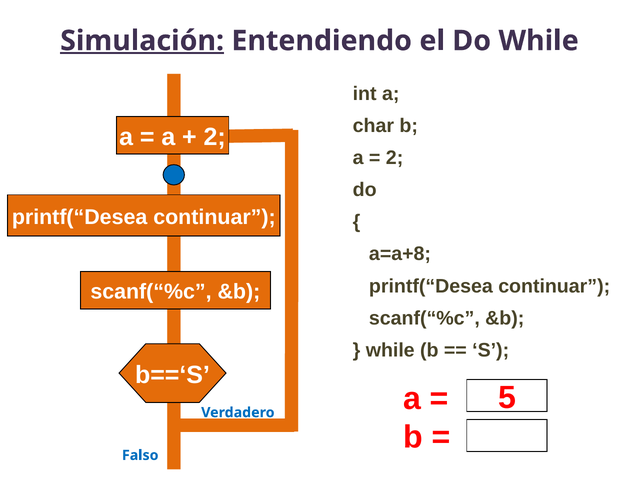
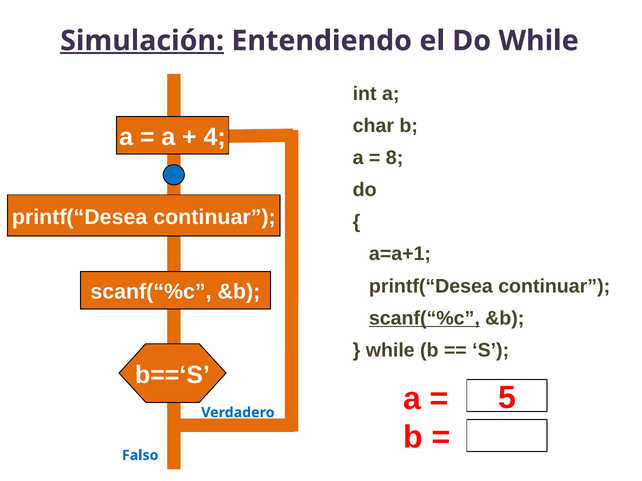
2 at (215, 137): 2 -> 4
2 at (395, 158): 2 -> 8
a=a+8: a=a+8 -> a=a+1
scanf(“%c at (424, 318) underline: none -> present
